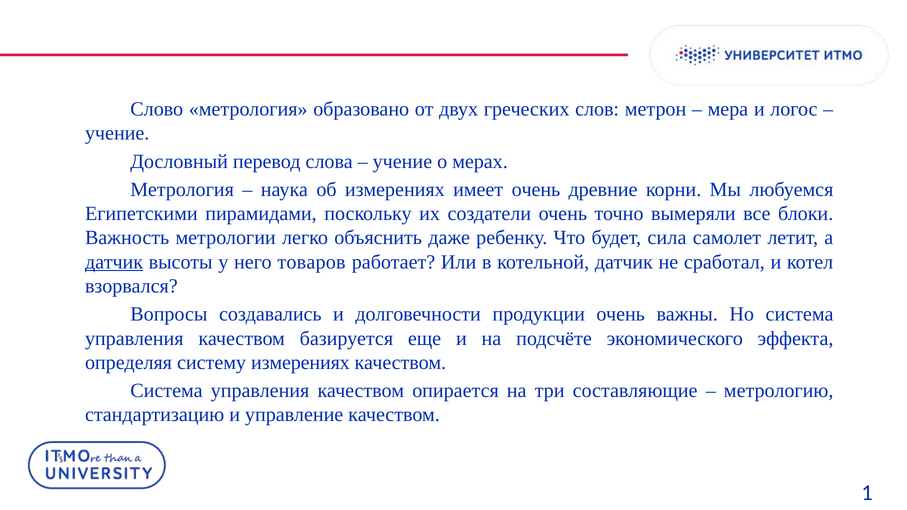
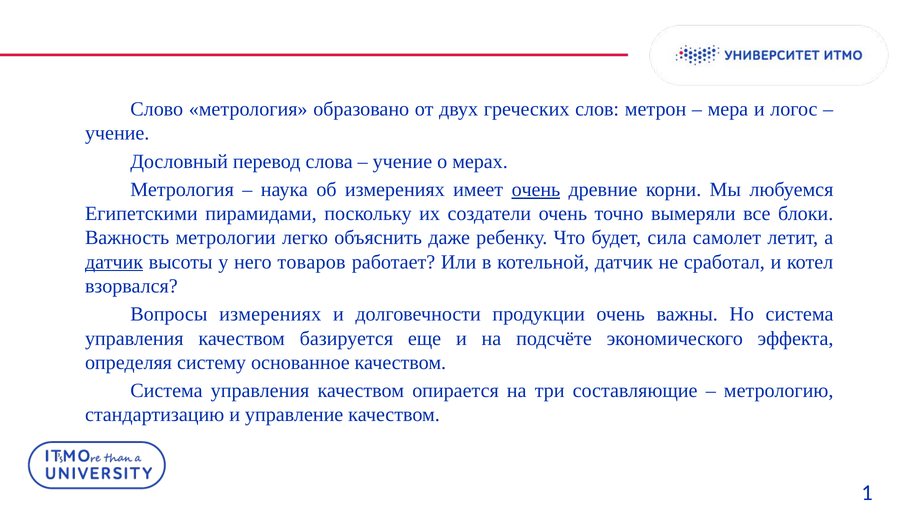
очень at (536, 190) underline: none -> present
Вопросы создавались: создавались -> измерениях
систему измерениях: измерениях -> основанное
